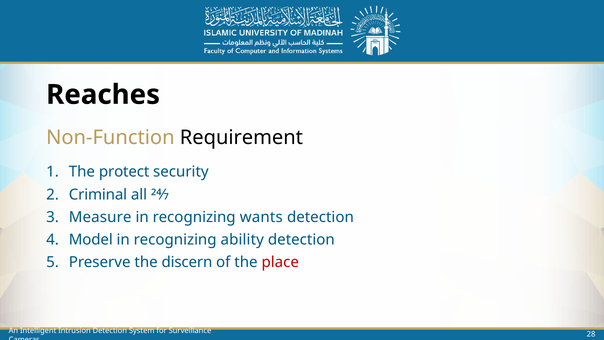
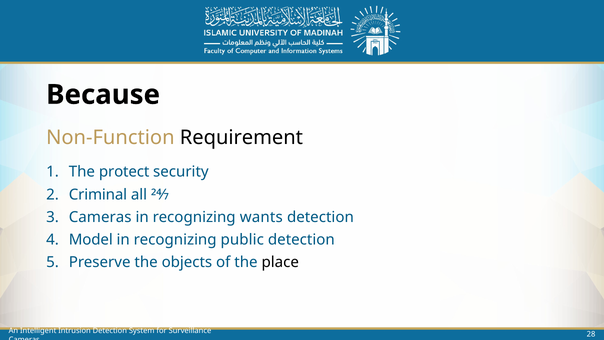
Reaches: Reaches -> Because
Measure at (100, 217): Measure -> Cameras
ability: ability -> public
discern: discern -> objects
place colour: red -> black
